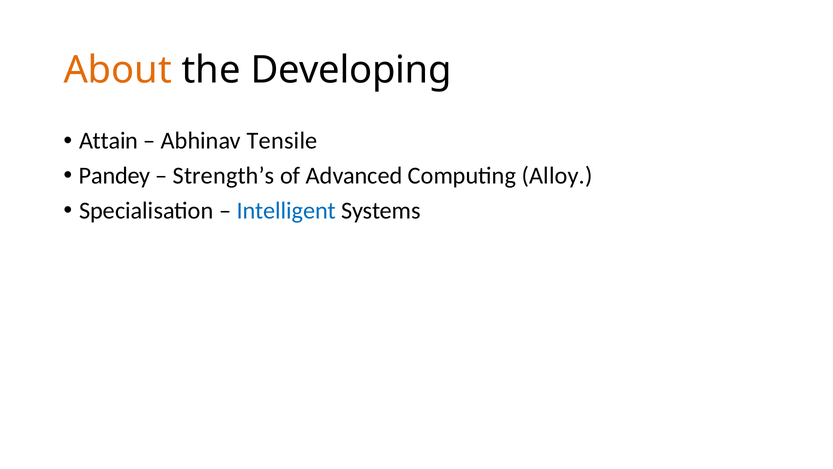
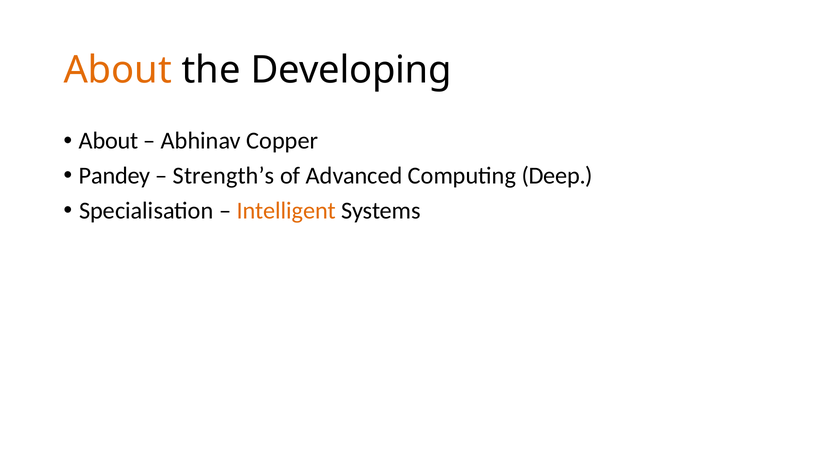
Attain at (109, 141): Attain -> About
Tensile: Tensile -> Copper
Alloy: Alloy -> Deep
Intelligent colour: blue -> orange
